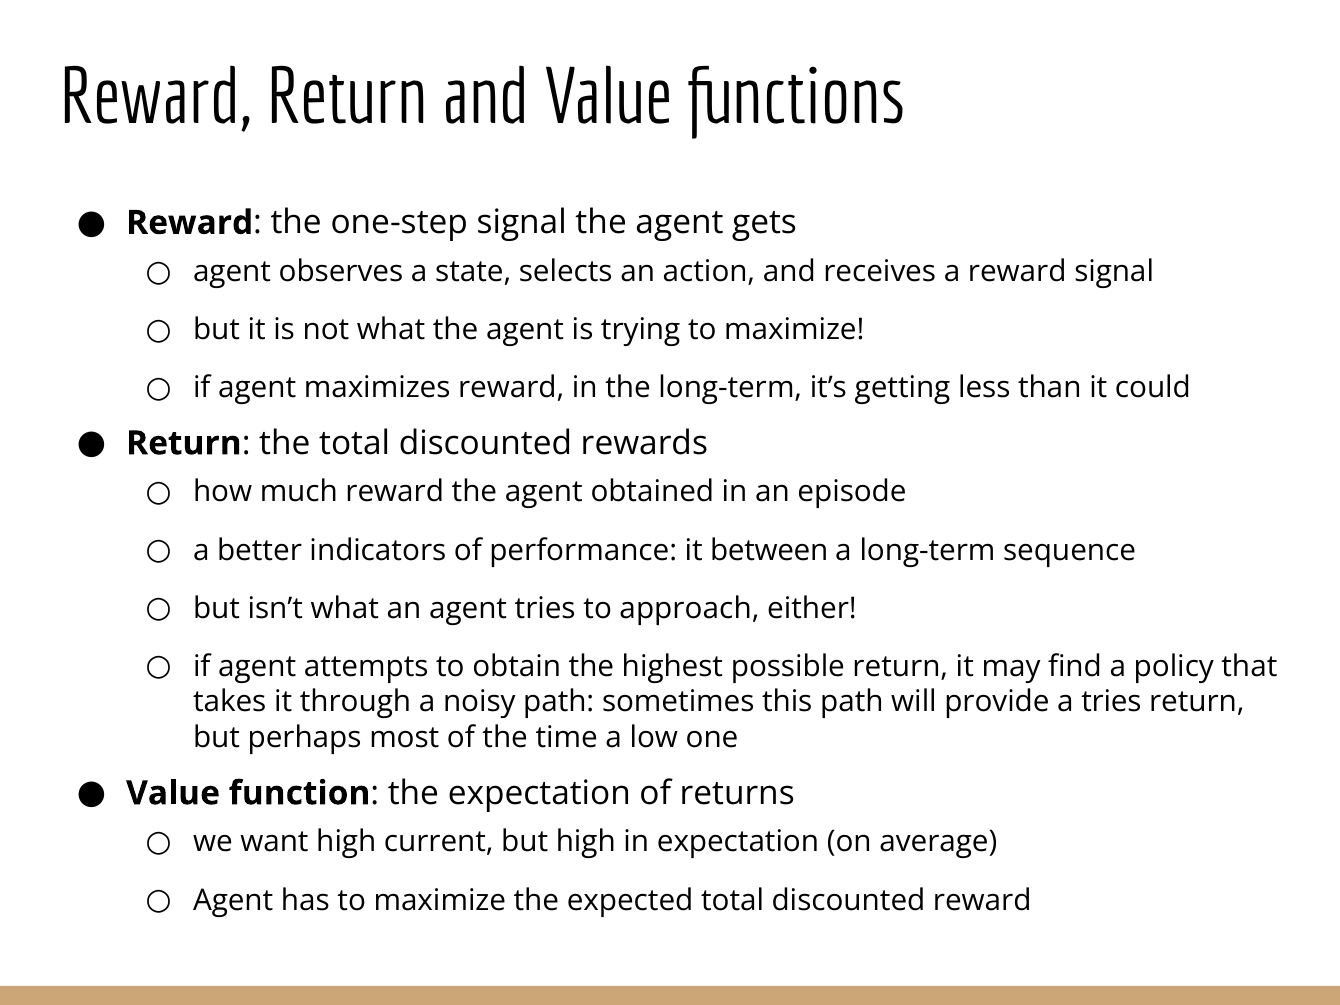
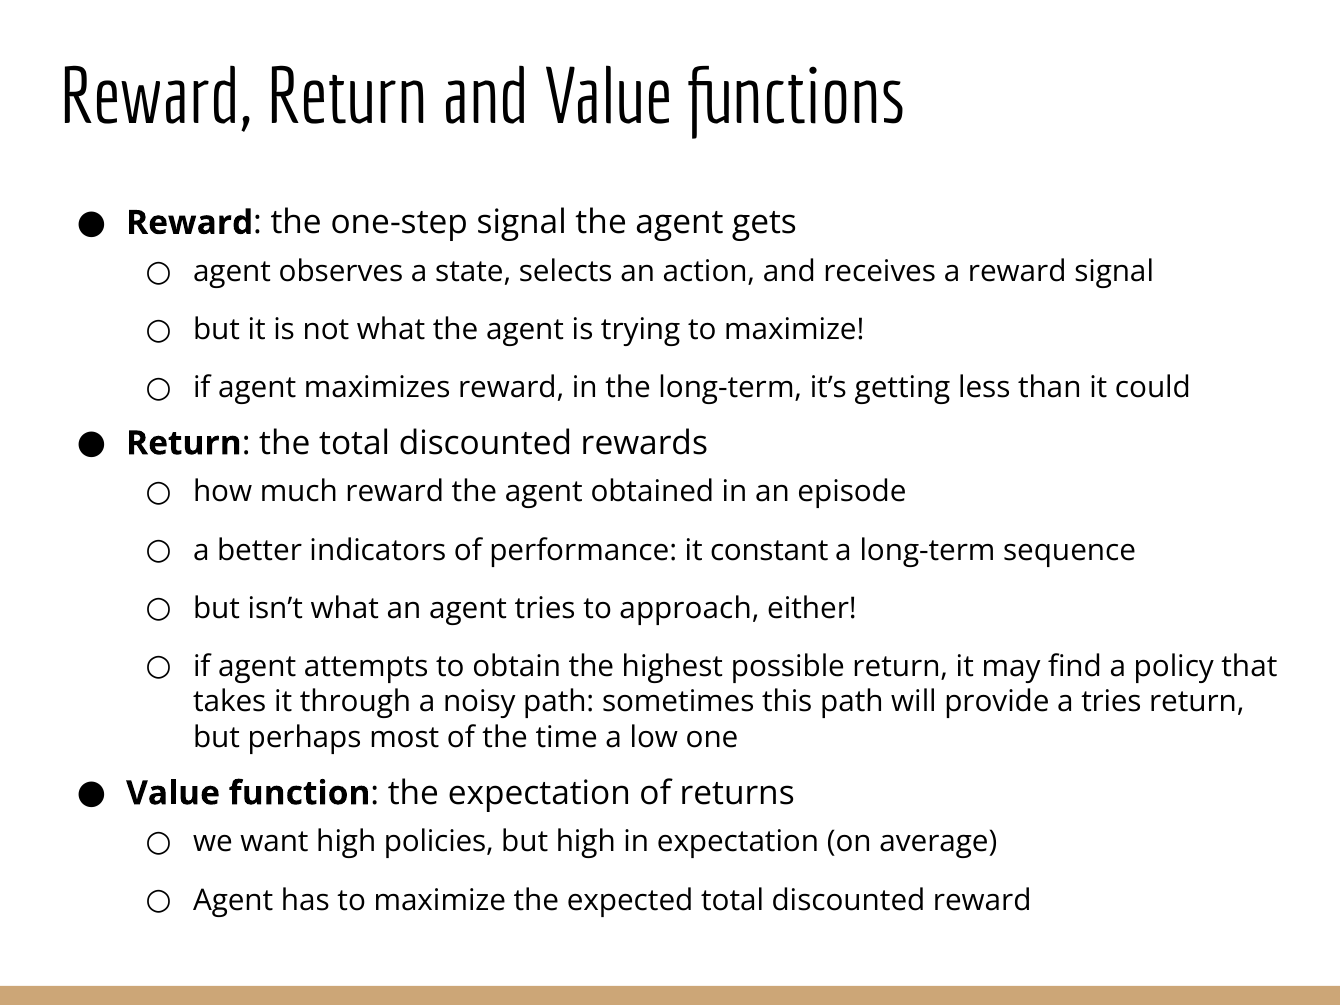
between: between -> constant
current: current -> policies
